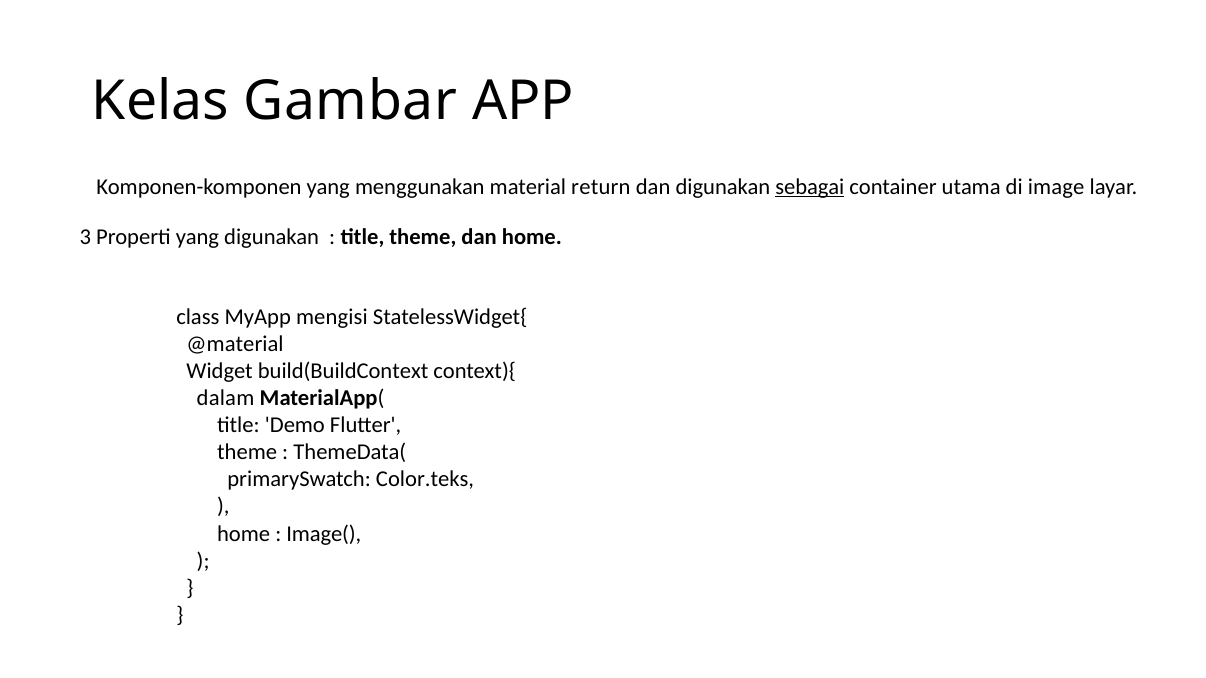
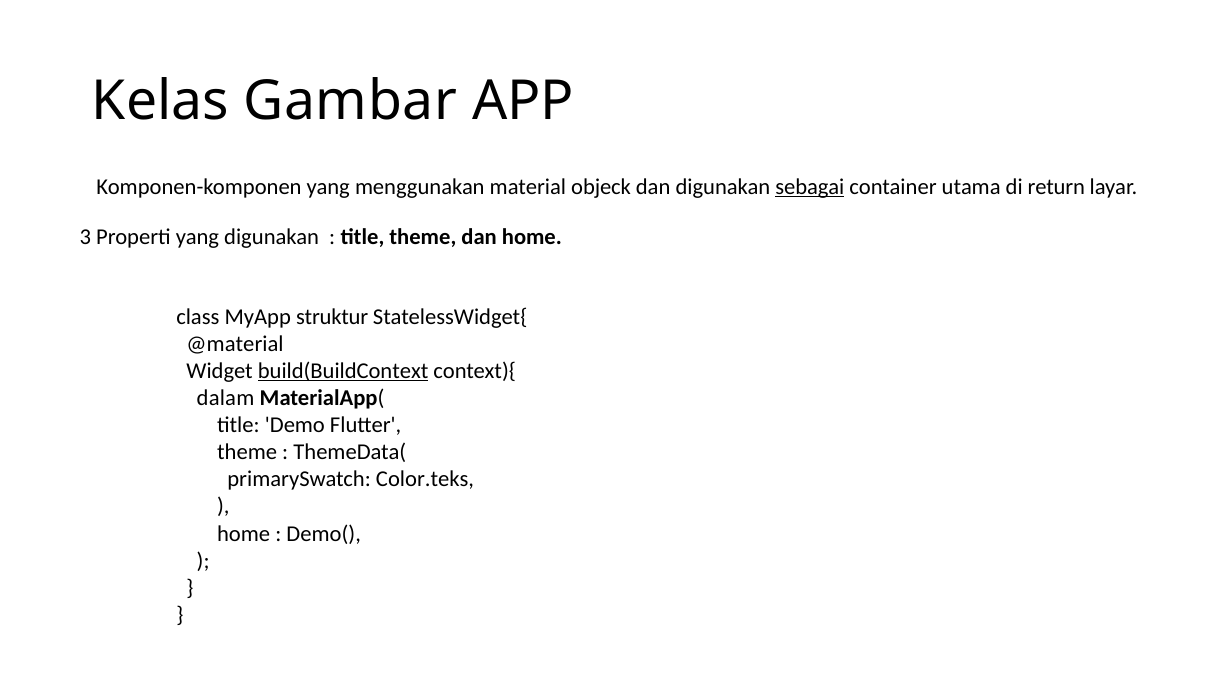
return: return -> objeck
image: image -> return
mengisi: mengisi -> struktur
build(BuildContext underline: none -> present
Image(: Image( -> Demo(
